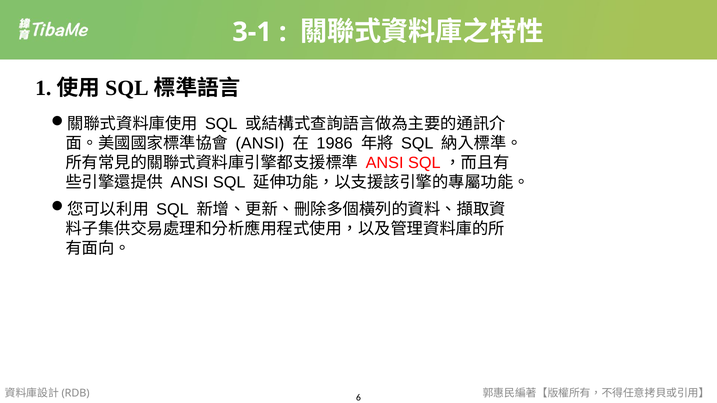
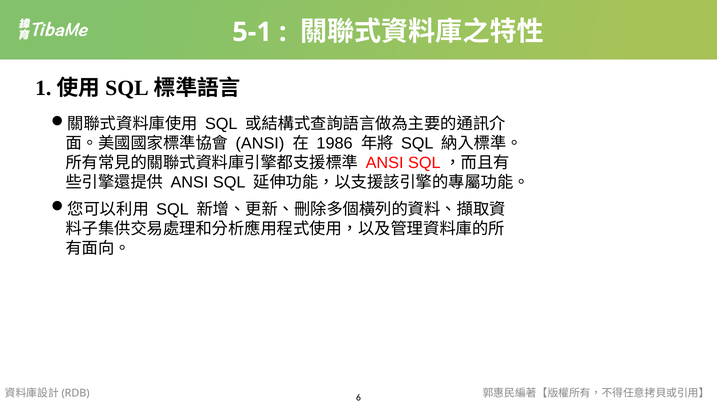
3-1: 3-1 -> 5-1
